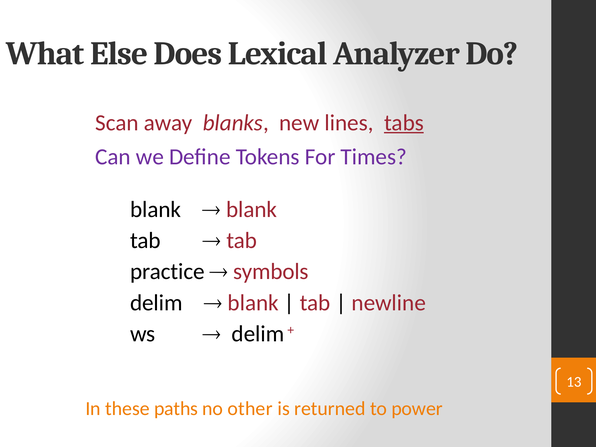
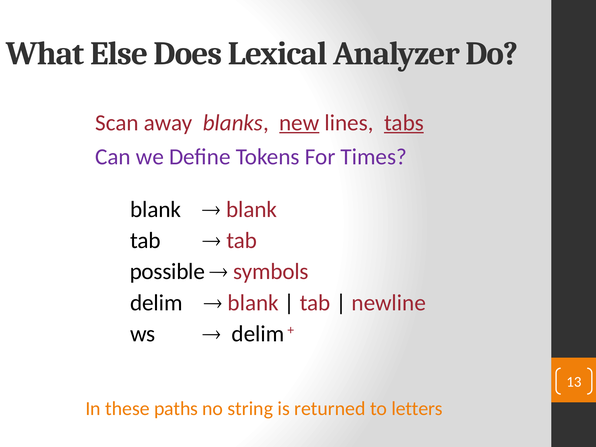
new underline: none -> present
practice: practice -> possible
other: other -> string
power: power -> letters
